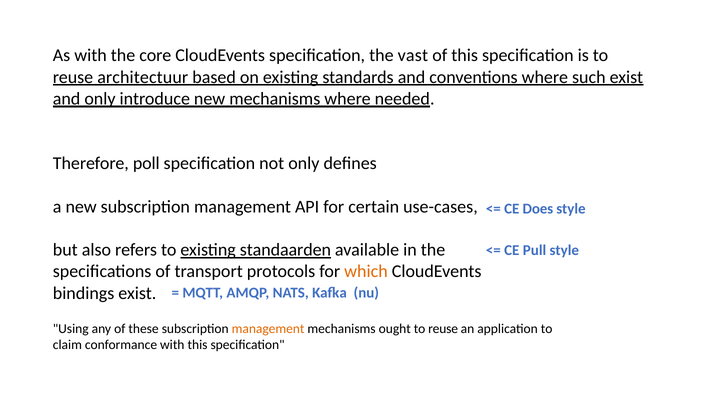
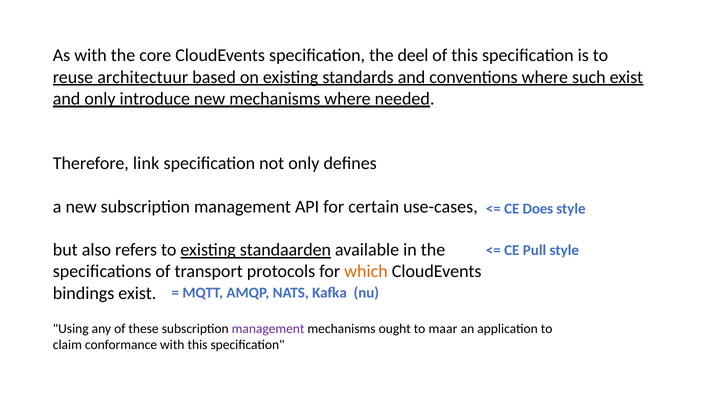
vast: vast -> deel
poll: poll -> link
management at (268, 329) colour: orange -> purple
ought to reuse: reuse -> maar
